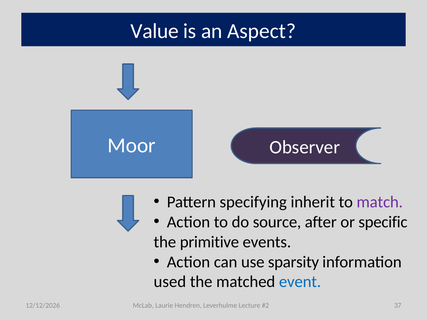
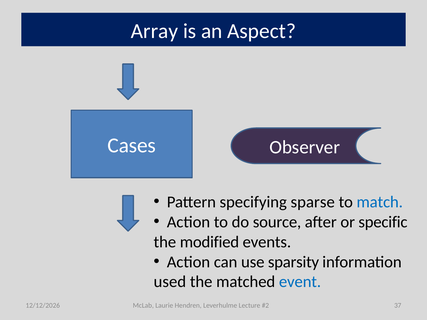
Value: Value -> Array
Moor: Moor -> Cases
inherit: inherit -> sparse
match colour: purple -> blue
primitive: primitive -> modified
